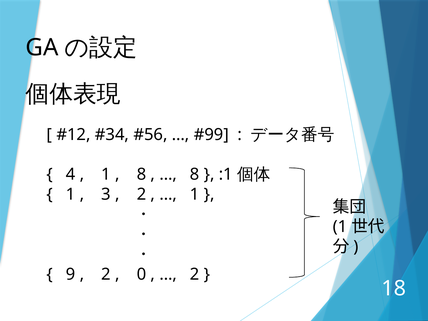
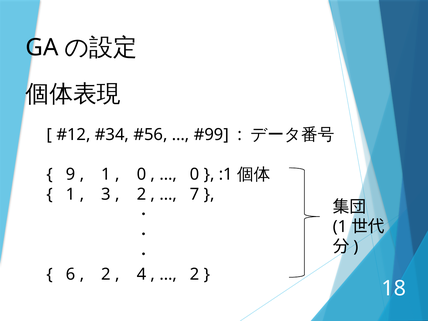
4: 4 -> 9
8 at (142, 175): 8 -> 0
8 at (195, 175): 8 -> 0
1 at (195, 194): 1 -> 7
9: 9 -> 6
0: 0 -> 4
